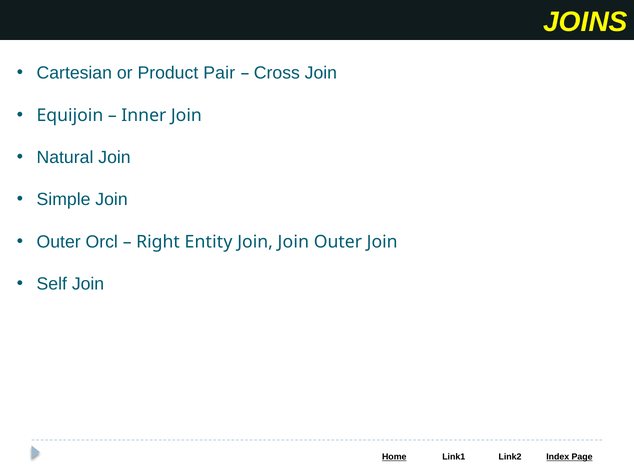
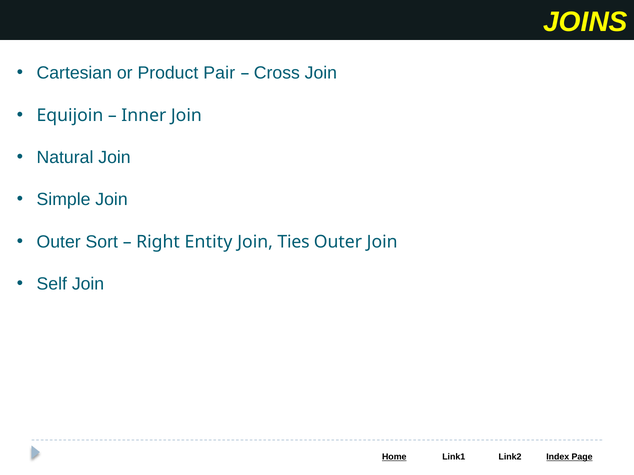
Orcl: Orcl -> Sort
Join Join: Join -> Ties
